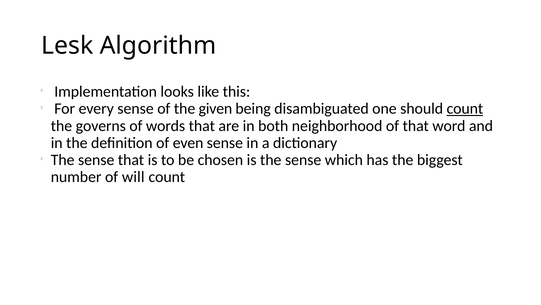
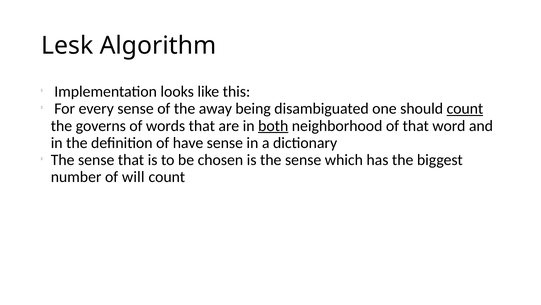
given: given -> away
both underline: none -> present
even: even -> have
